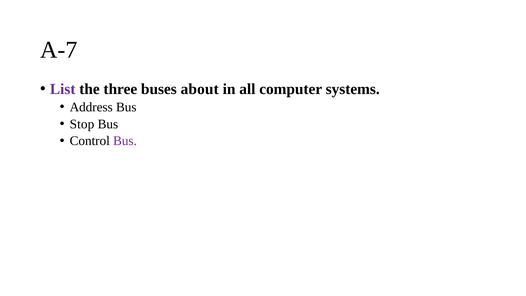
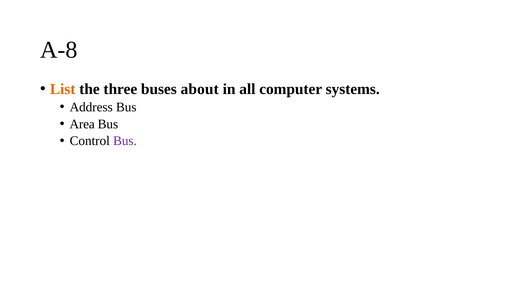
A-7: A-7 -> A-8
List colour: purple -> orange
Stop: Stop -> Area
